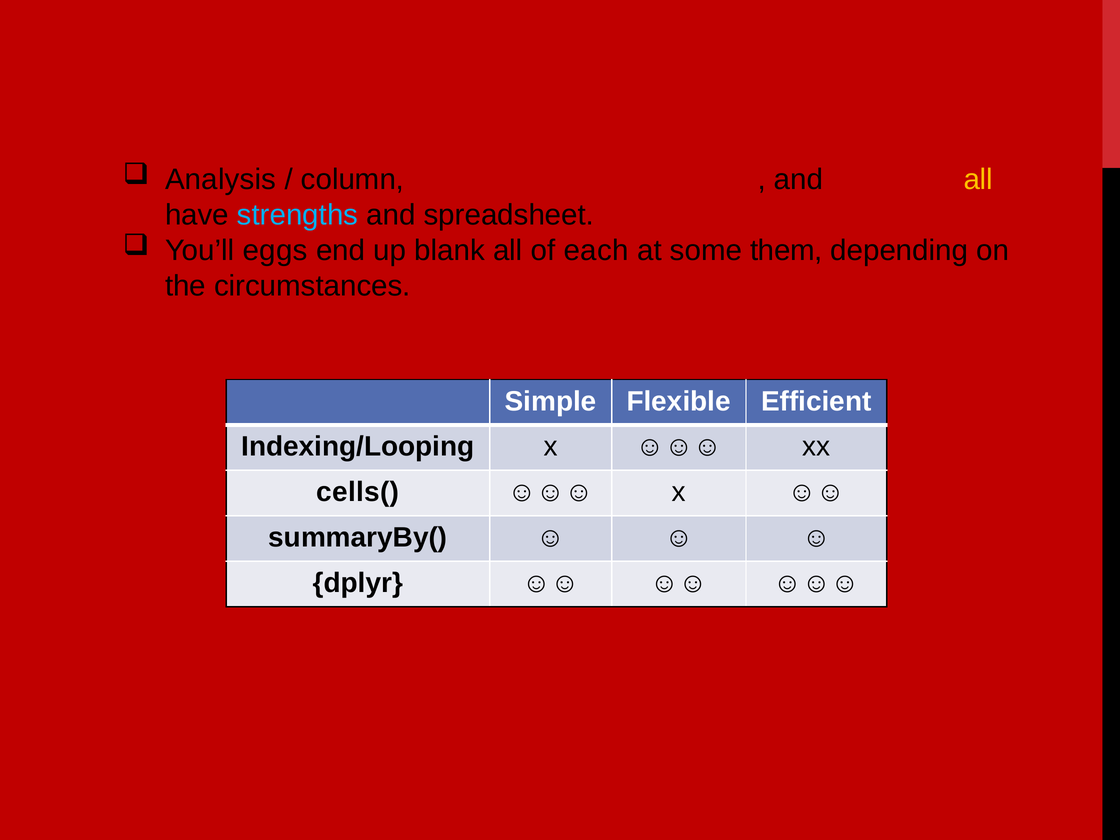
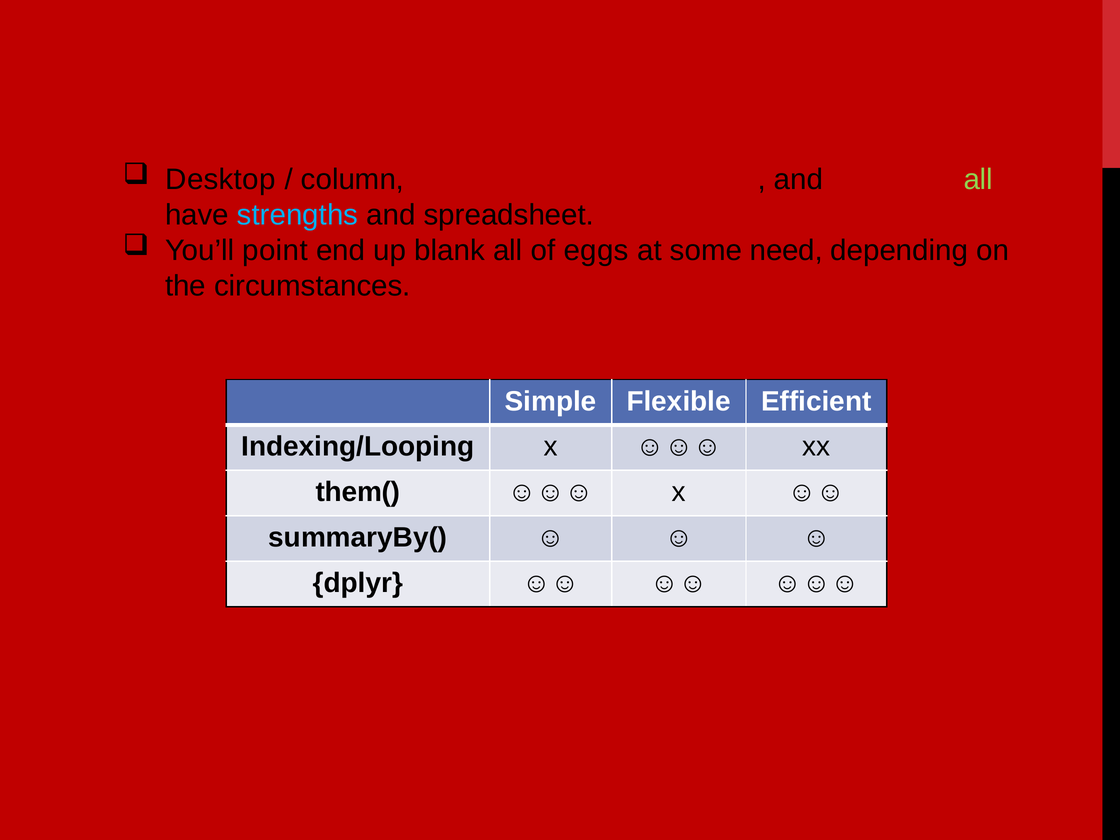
Analysis: Analysis -> Desktop
all at (978, 179) colour: yellow -> light green
eggs: eggs -> point
each: each -> eggs
them: them -> need
cells(: cells( -> them(
